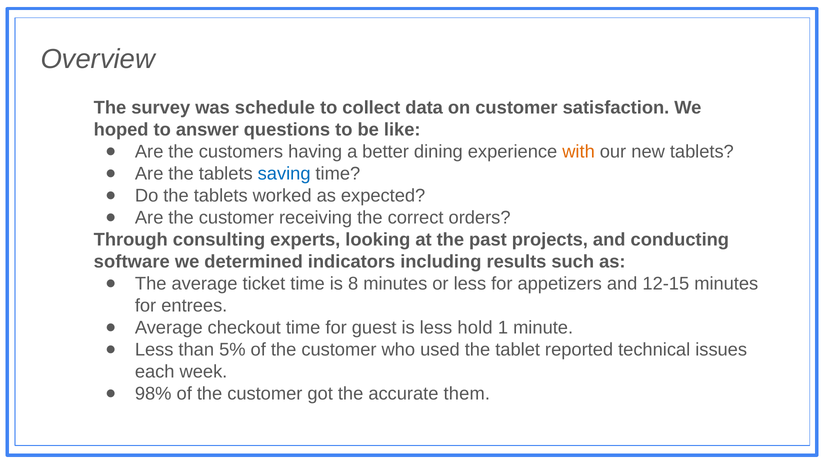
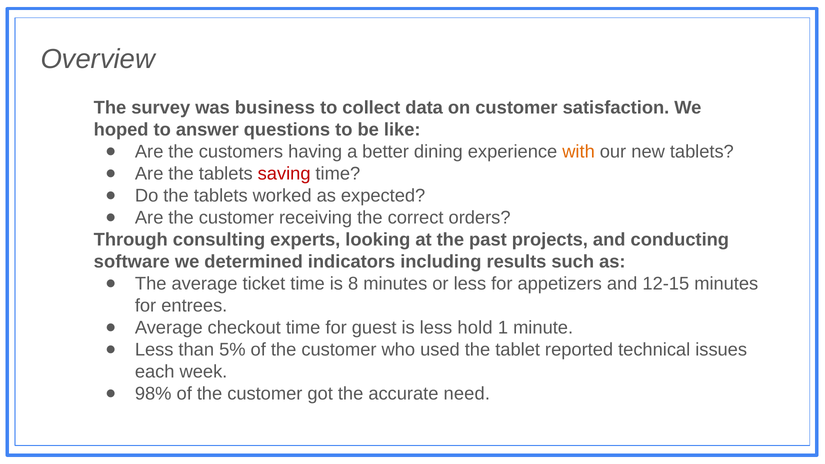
schedule: schedule -> business
saving colour: blue -> red
them: them -> need
